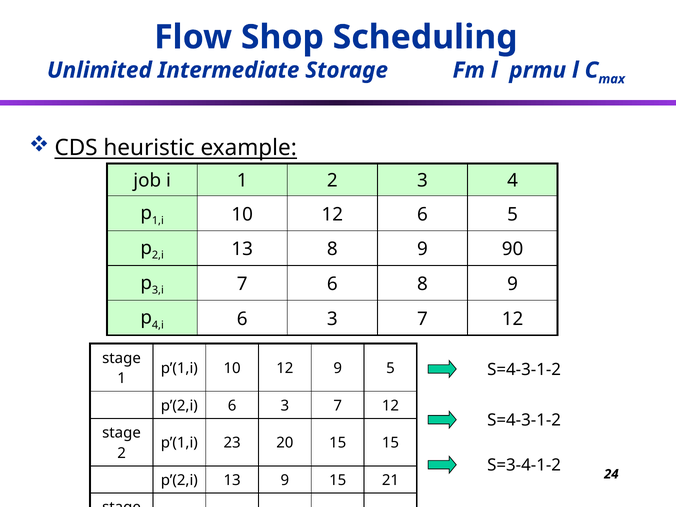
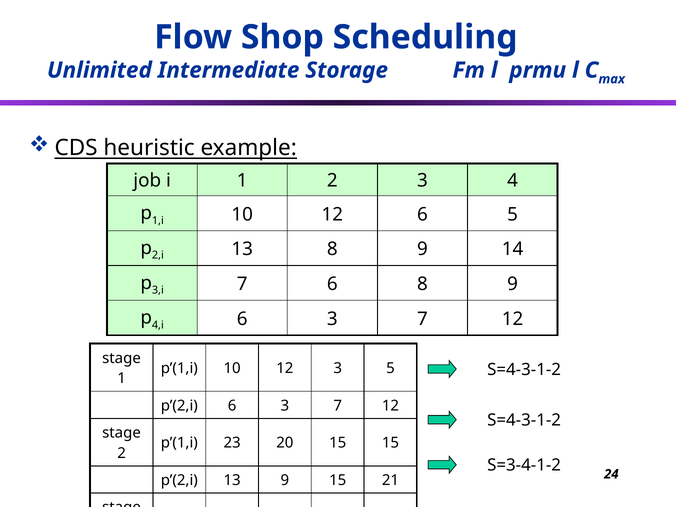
90: 90 -> 14
12 9: 9 -> 3
